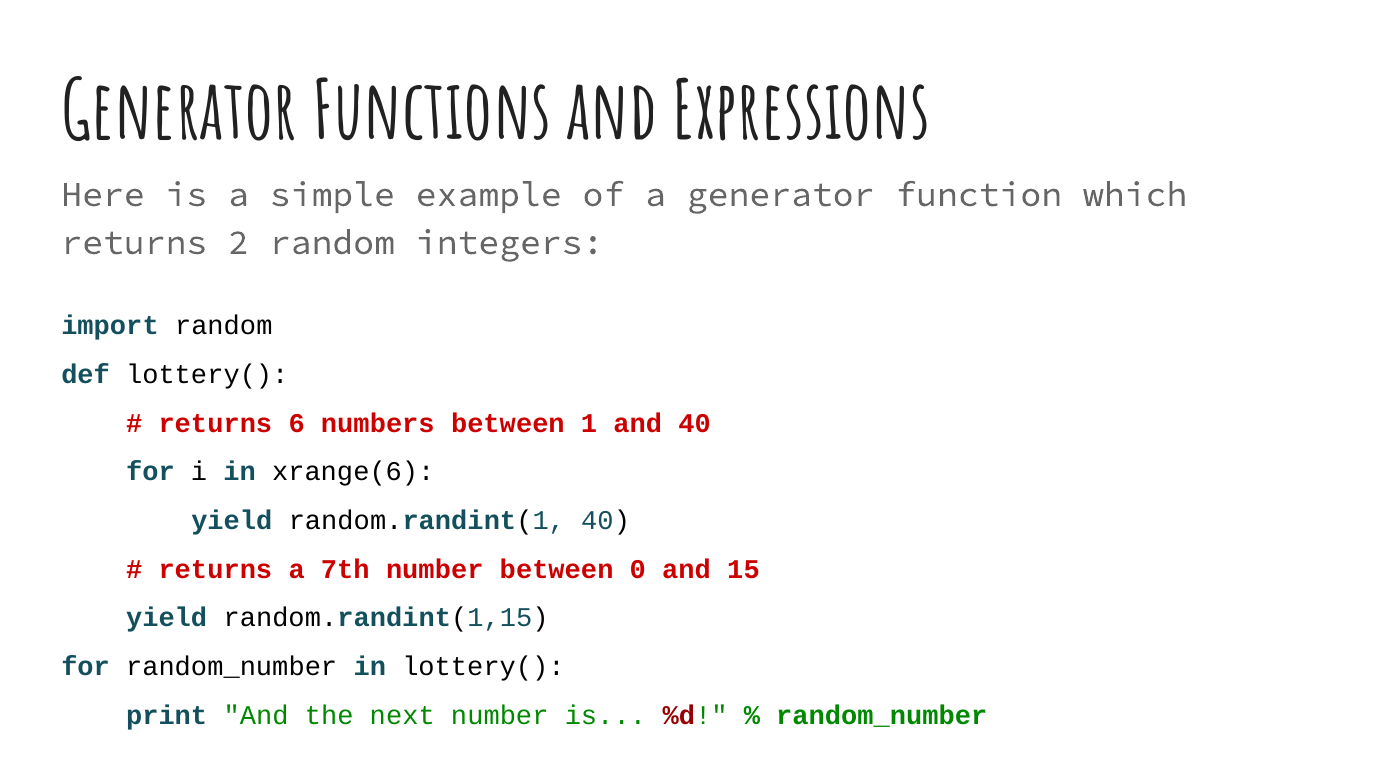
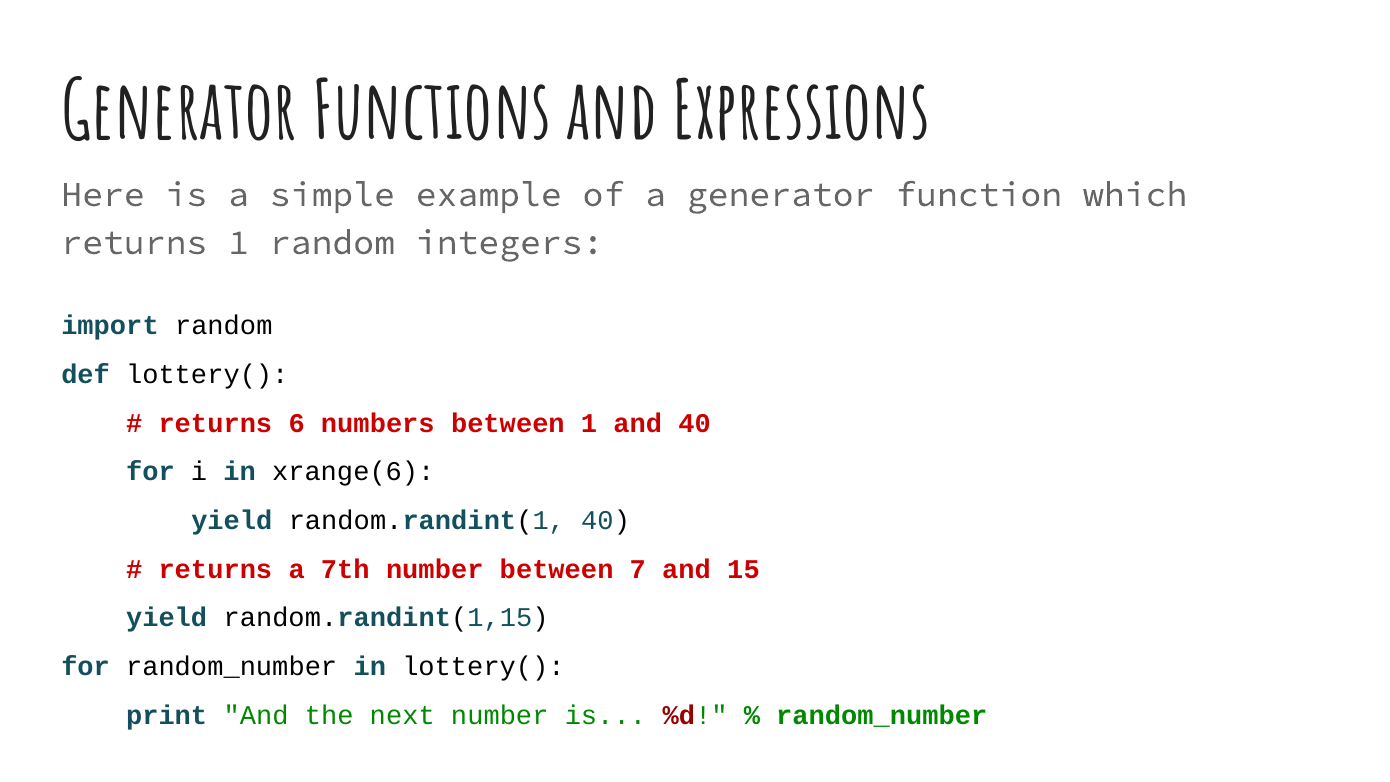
returns 2: 2 -> 1
0: 0 -> 7
